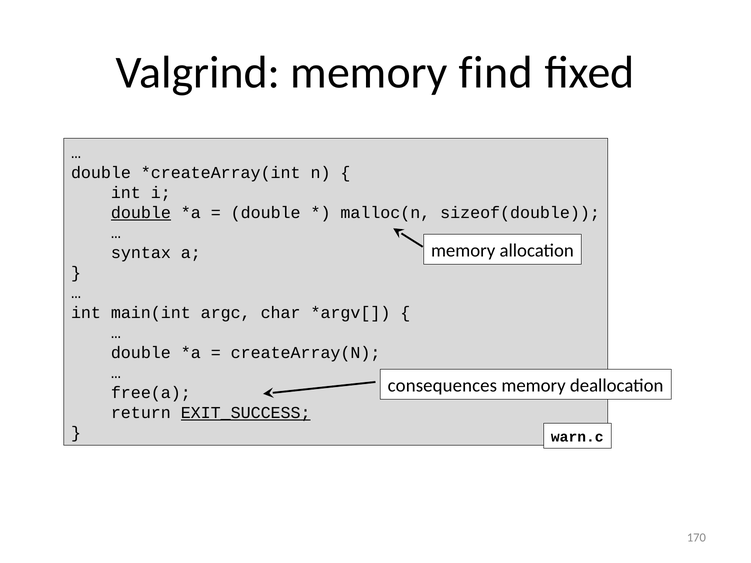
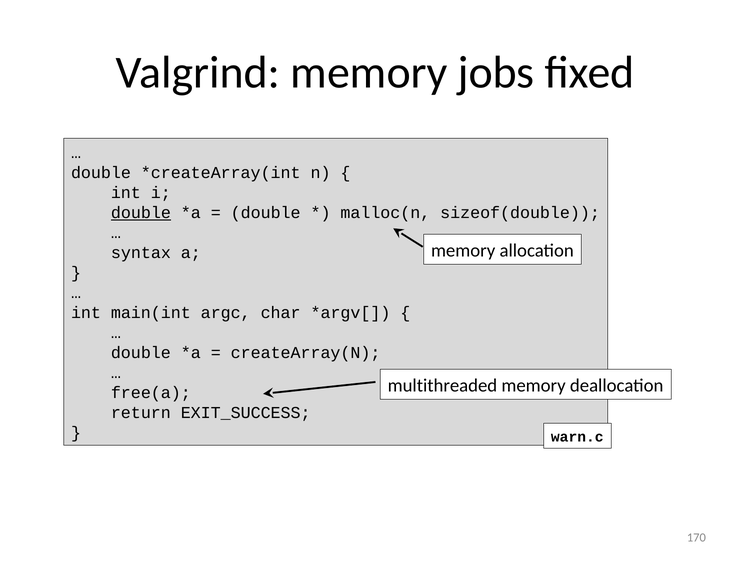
find: find -> jobs
consequences: consequences -> multithreaded
EXIT_SUCCESS underline: present -> none
